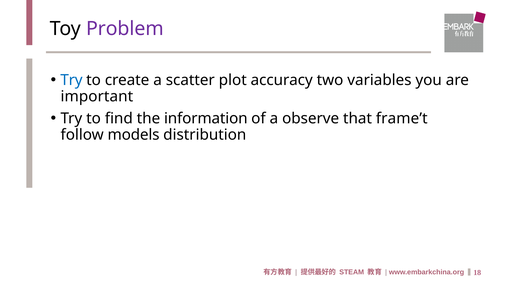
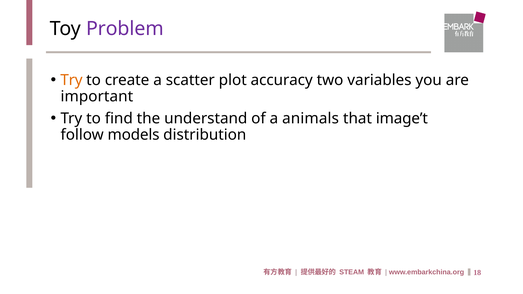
Try at (71, 80) colour: blue -> orange
information: information -> understand
observe: observe -> animals
frame’t: frame’t -> image’t
